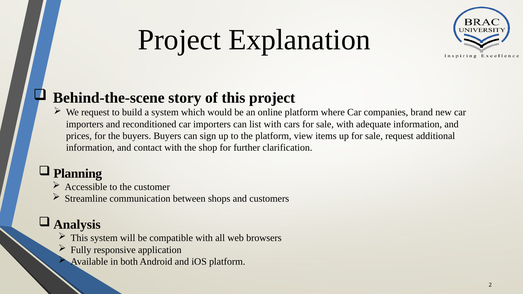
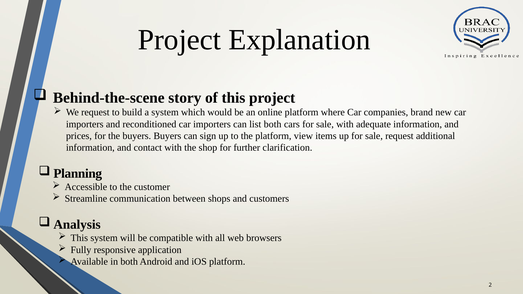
list with: with -> both
